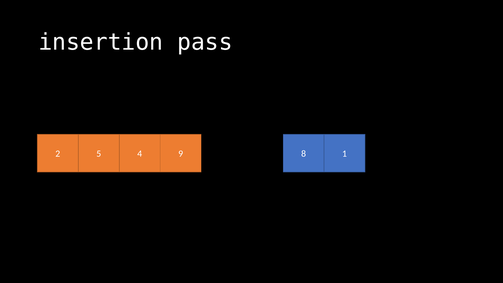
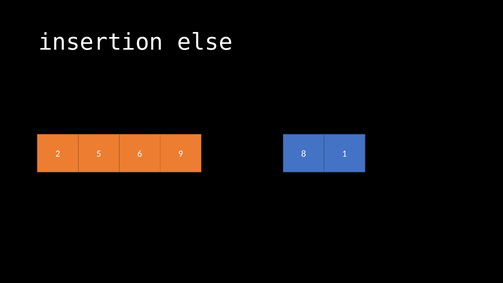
pass: pass -> else
4: 4 -> 6
